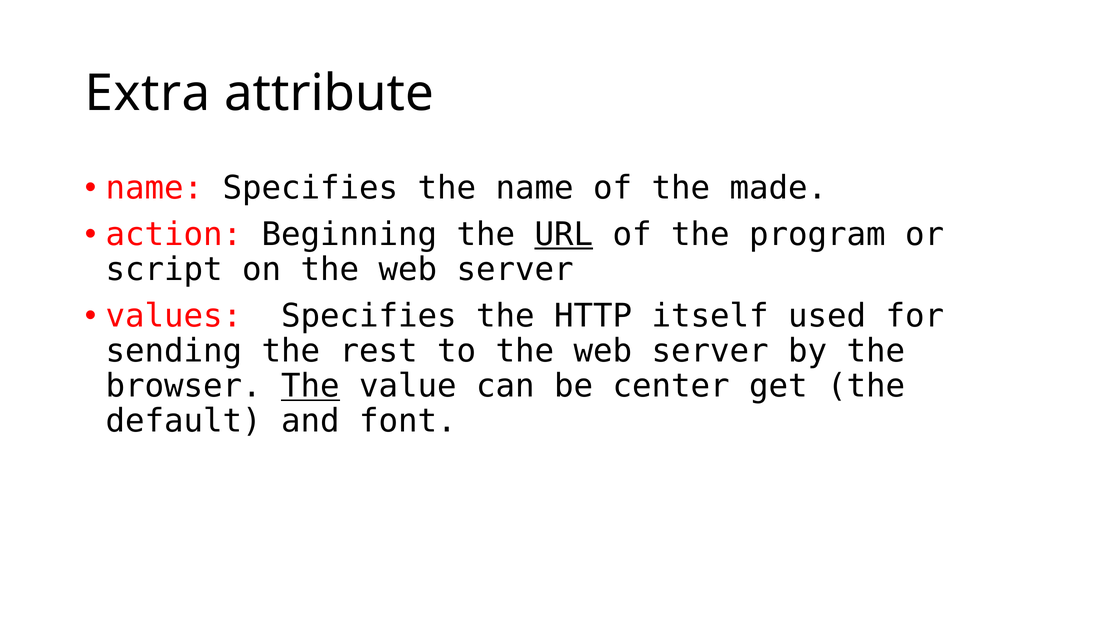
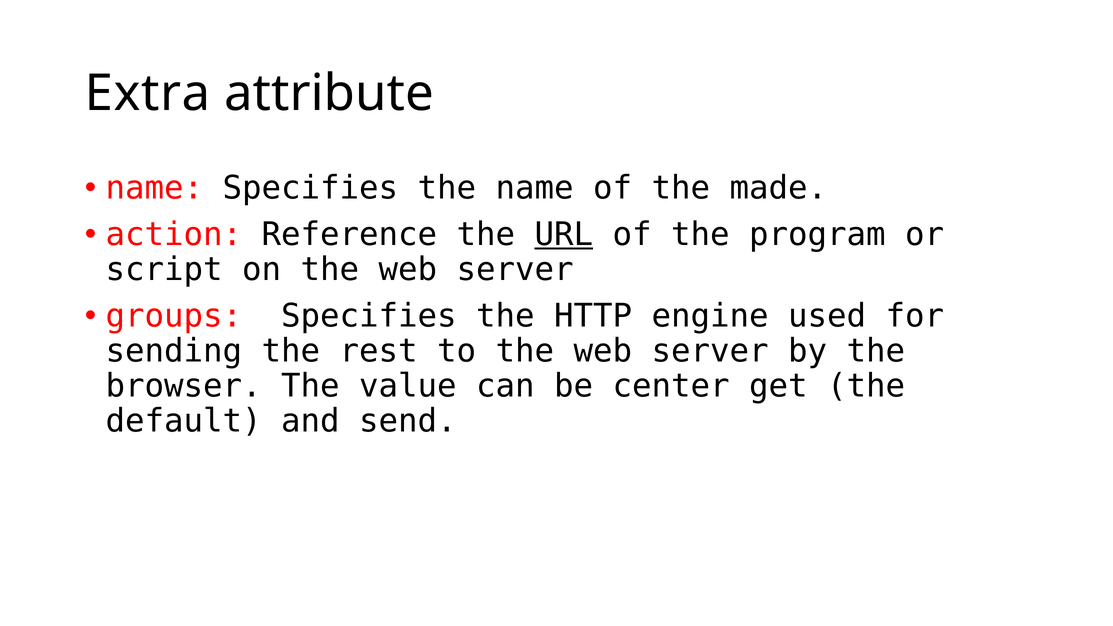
Beginning: Beginning -> Reference
values: values -> groups
itself: itself -> engine
The at (310, 386) underline: present -> none
font: font -> send
